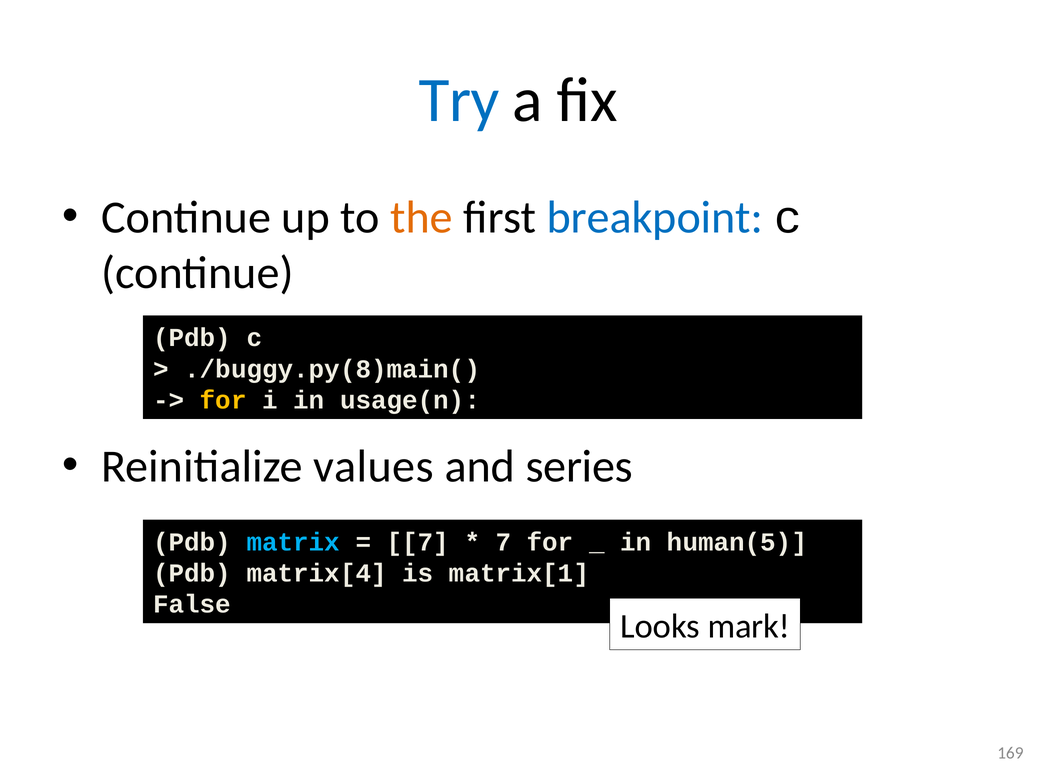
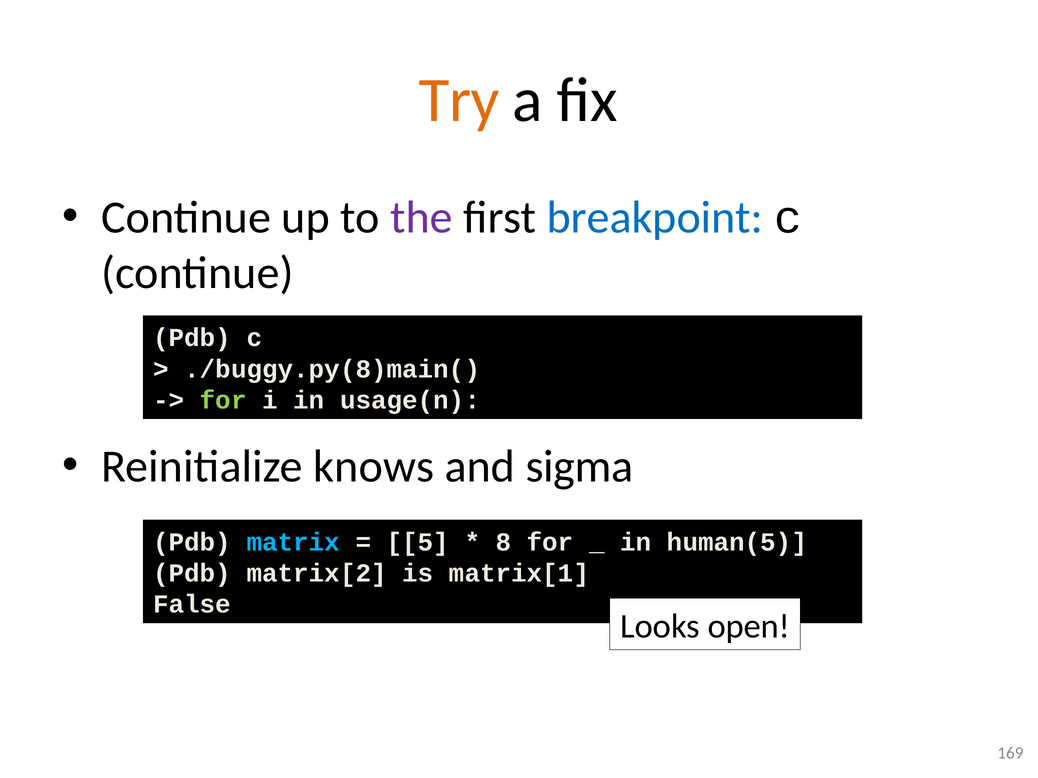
Try colour: blue -> orange
the colour: orange -> purple
for at (223, 400) colour: yellow -> light green
values: values -> knows
series: series -> sigma
7 at (418, 542): 7 -> 5
7 at (503, 542): 7 -> 8
matrix[4: matrix[4 -> matrix[2
mark: mark -> open
